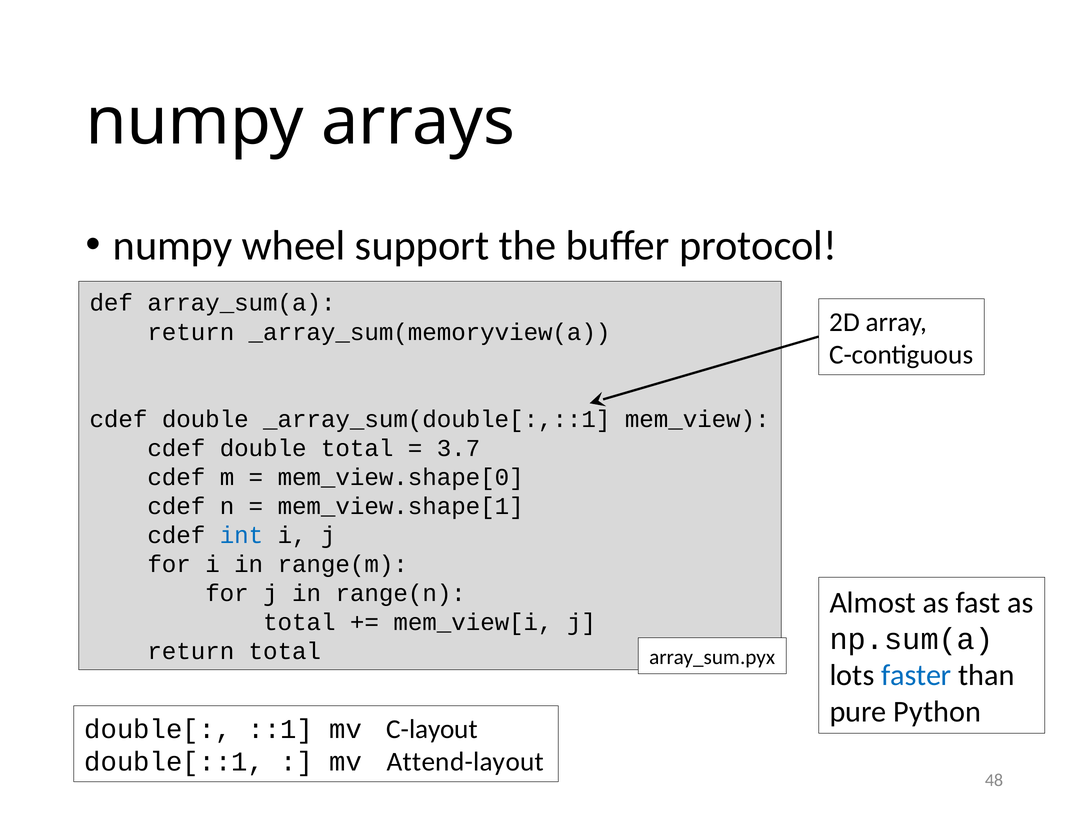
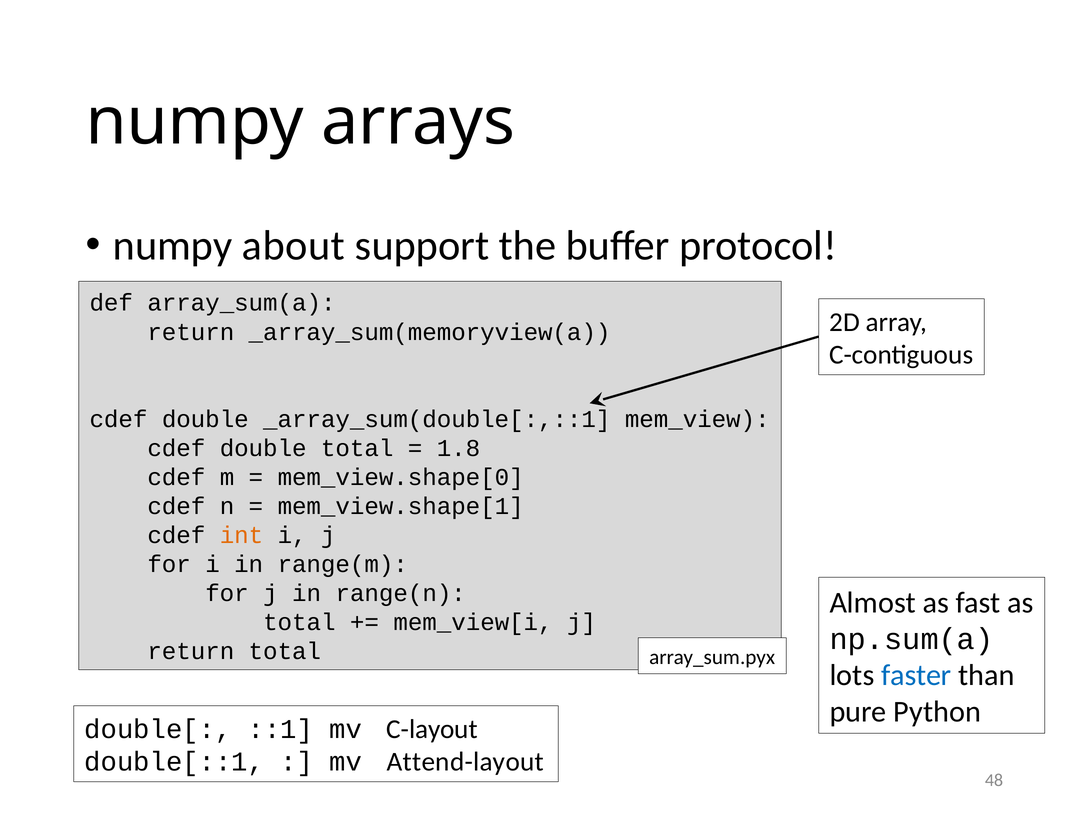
wheel: wheel -> about
3.7: 3.7 -> 1.8
int colour: blue -> orange
